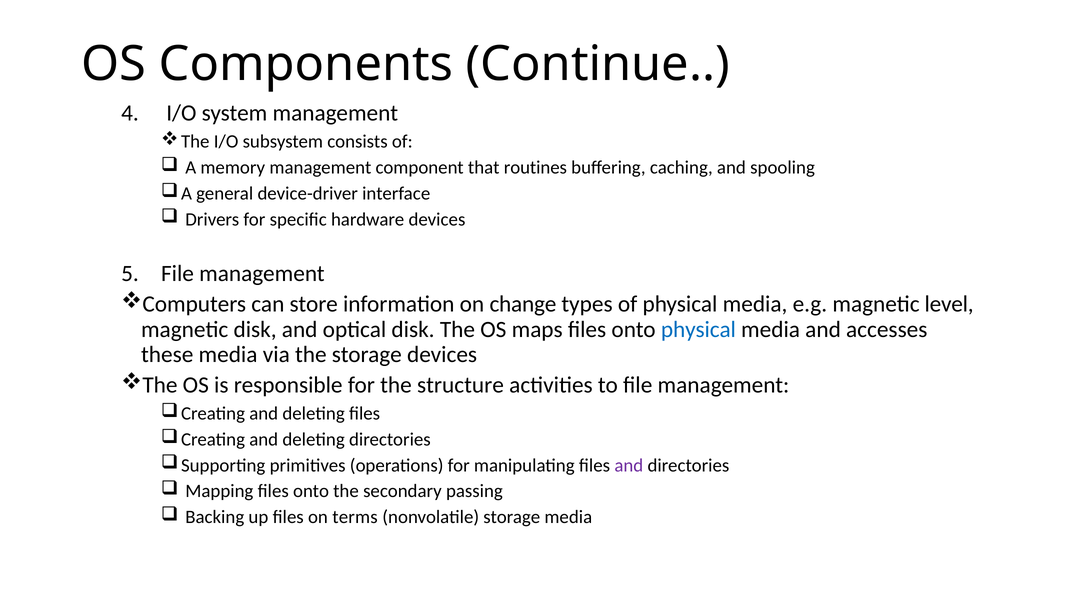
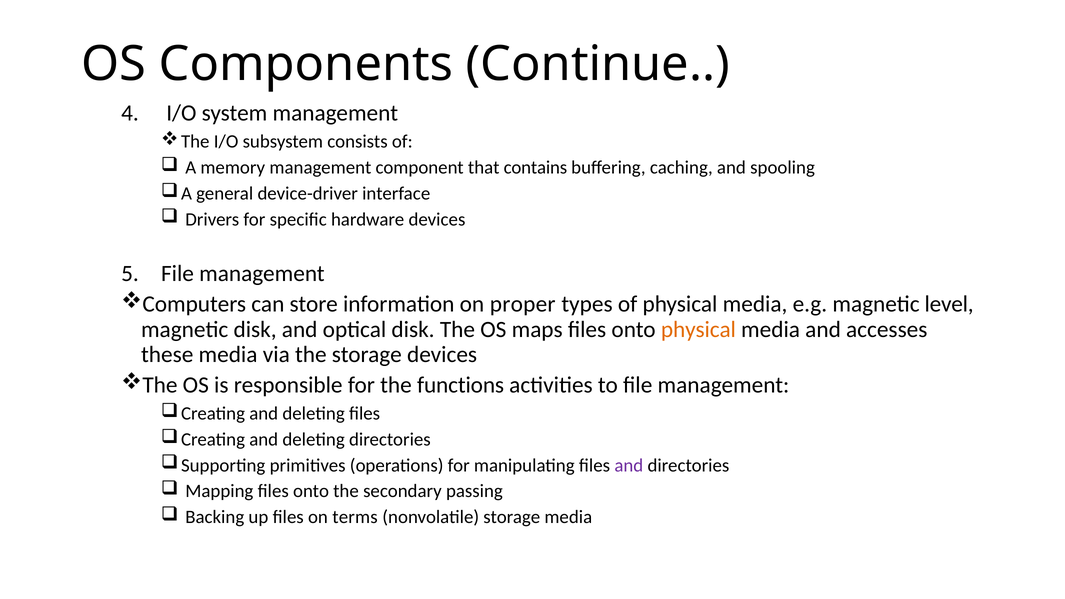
routines: routines -> contains
change: change -> proper
physical at (698, 329) colour: blue -> orange
structure: structure -> functions
